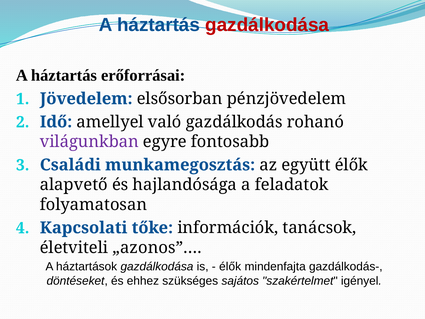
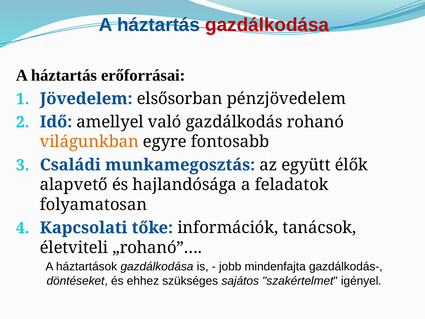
világunkban colour: purple -> orange
„azonos”…: „azonos”… -> „rohanó”…
élők at (230, 267): élők -> jobb
